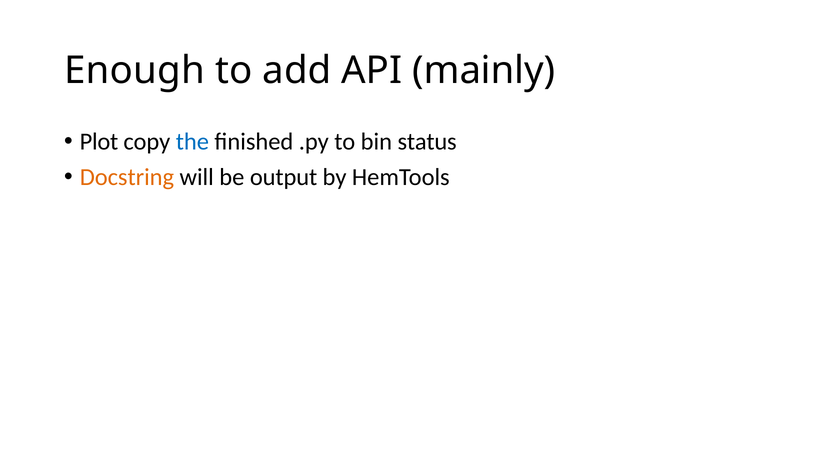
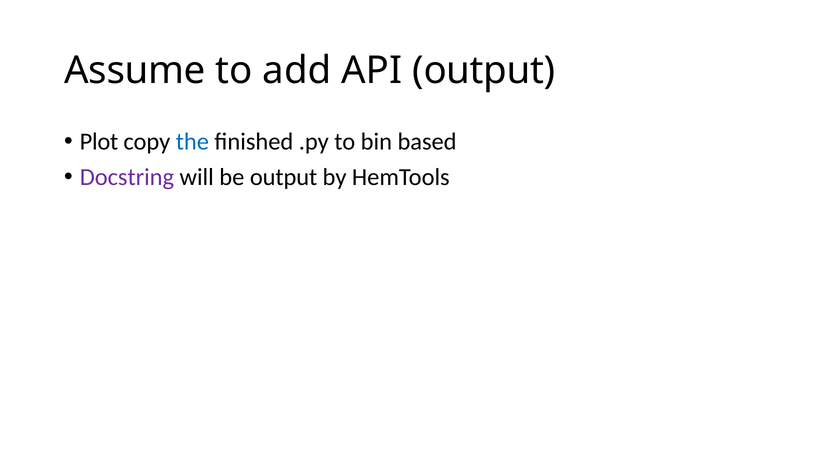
Enough: Enough -> Assume
API mainly: mainly -> output
status: status -> based
Docstring colour: orange -> purple
